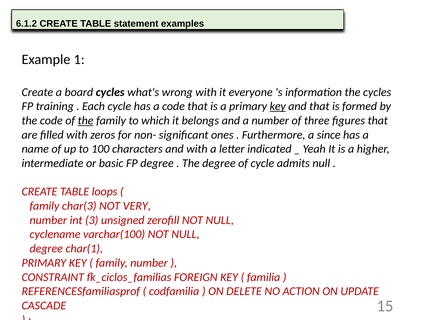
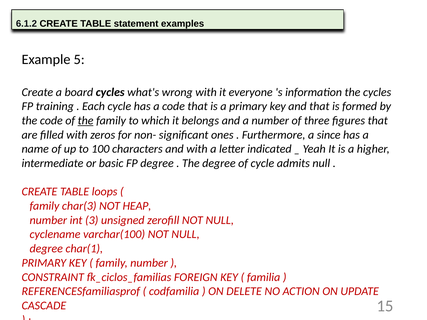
1: 1 -> 5
key at (278, 106) underline: present -> none
VERY: VERY -> HEAP
